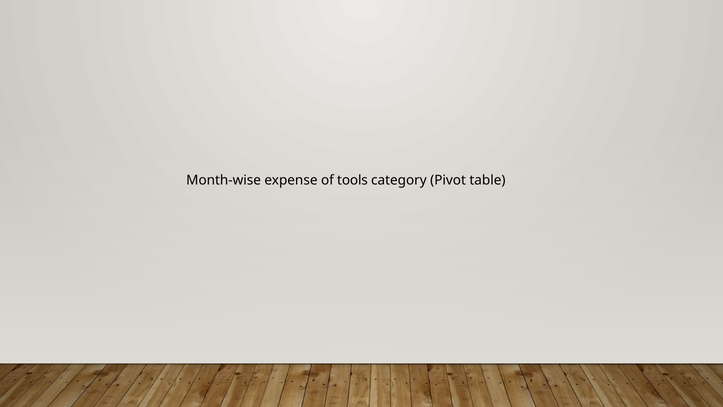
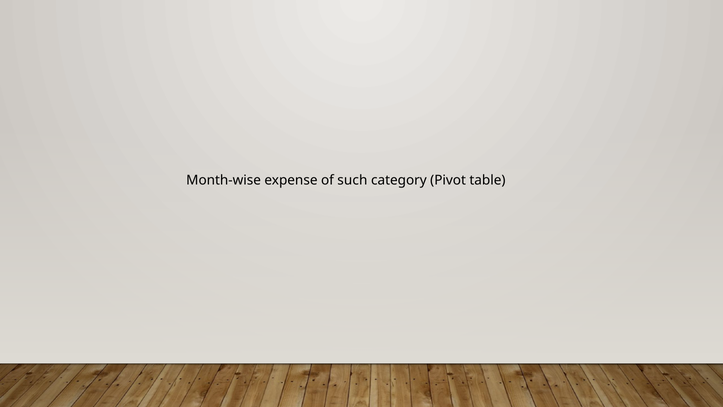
tools: tools -> such
